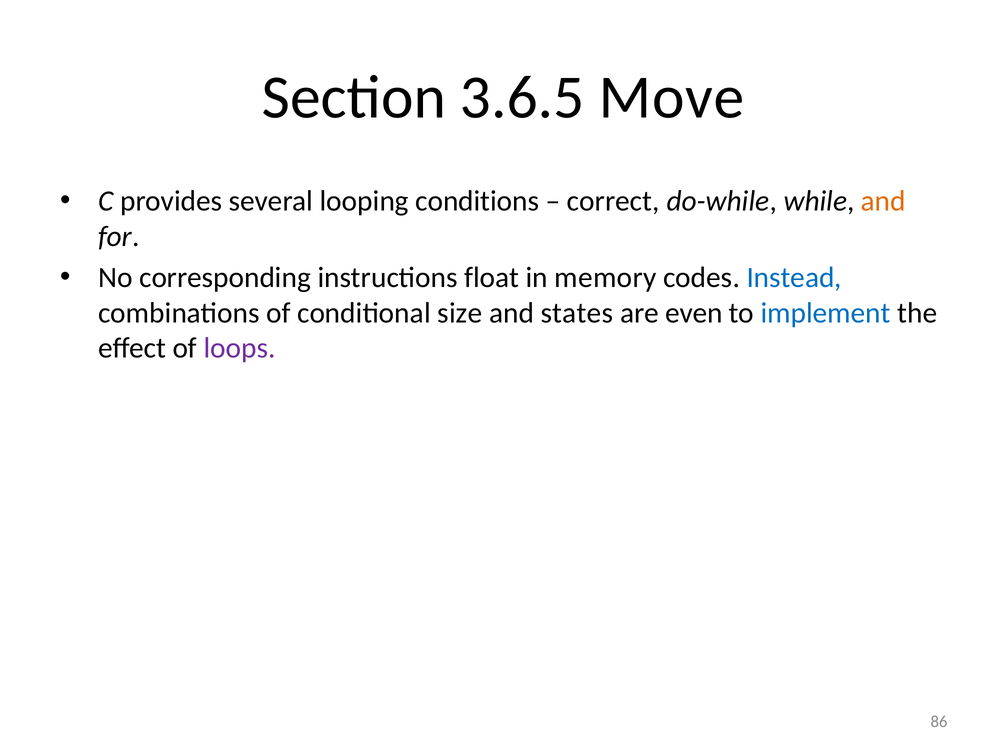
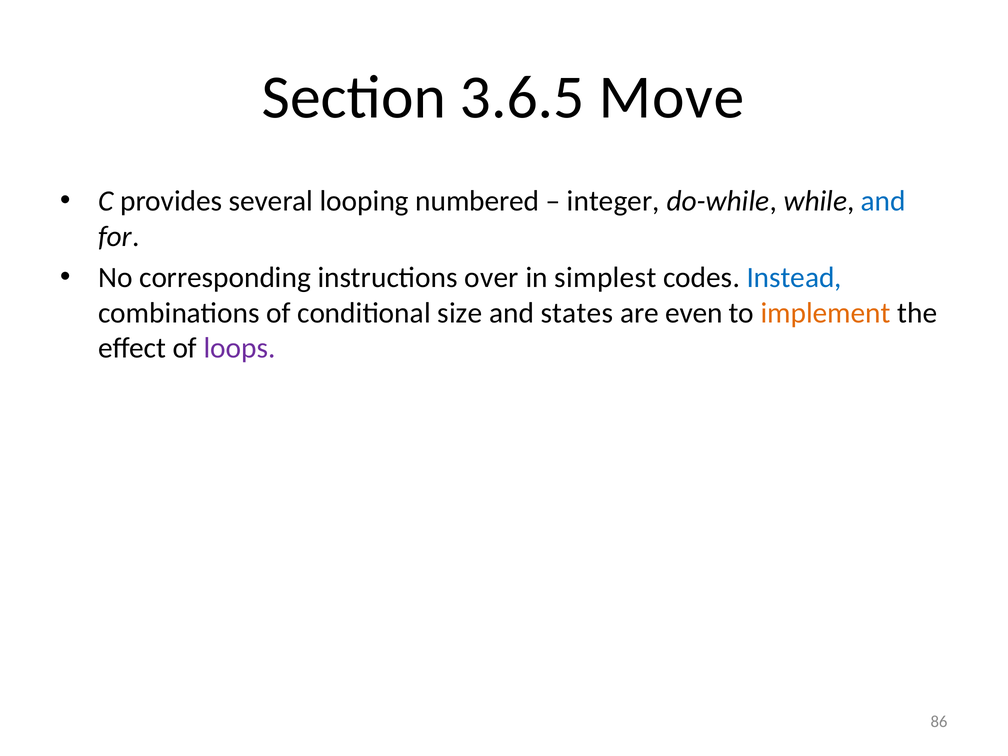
conditions: conditions -> numbered
correct: correct -> integer
and at (883, 201) colour: orange -> blue
float: float -> over
memory: memory -> simplest
implement colour: blue -> orange
